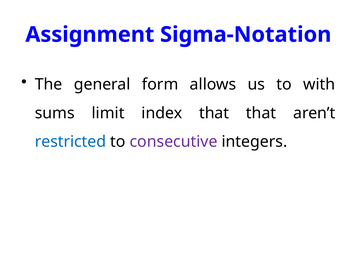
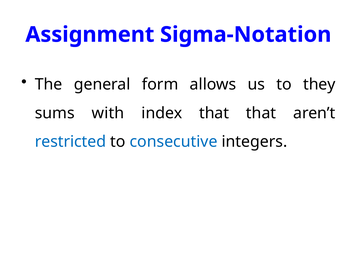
with: with -> they
limit: limit -> with
consecutive colour: purple -> blue
